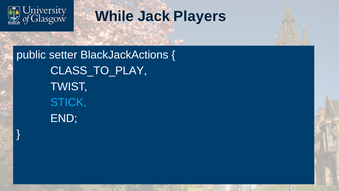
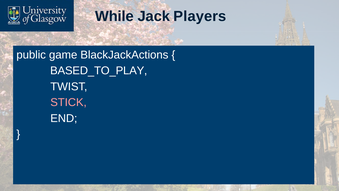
setter: setter -> game
CLASS_TO_PLAY: CLASS_TO_PLAY -> BASED_TO_PLAY
STICK colour: light blue -> pink
